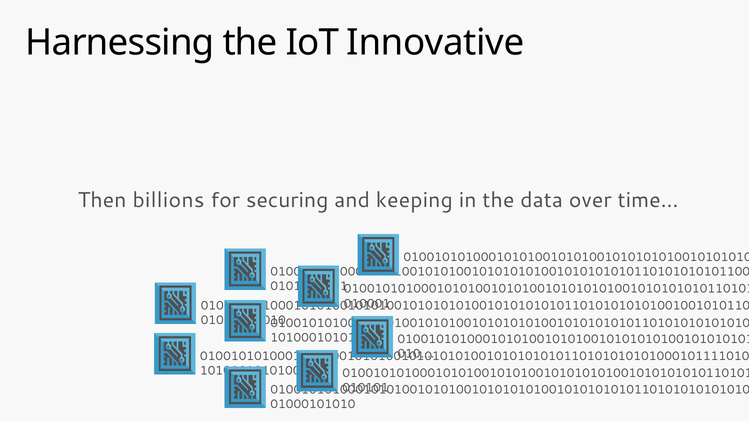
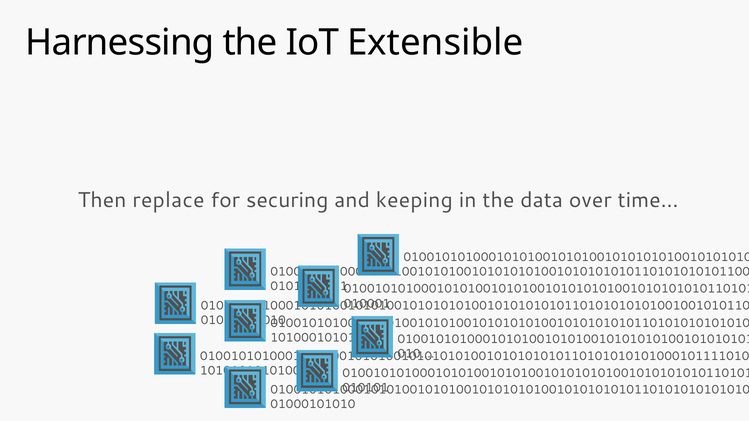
Innovative: Innovative -> Extensible
billions: billions -> replace
